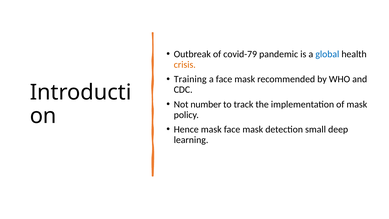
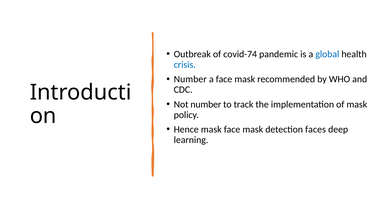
covid-79: covid-79 -> covid-74
crisis colour: orange -> blue
Training at (190, 79): Training -> Number
small: small -> faces
